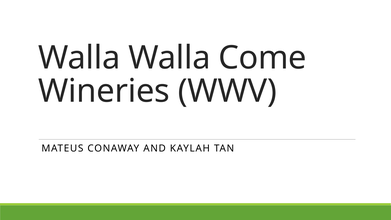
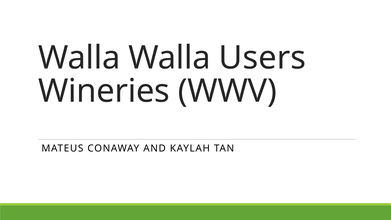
Come: Come -> Users
